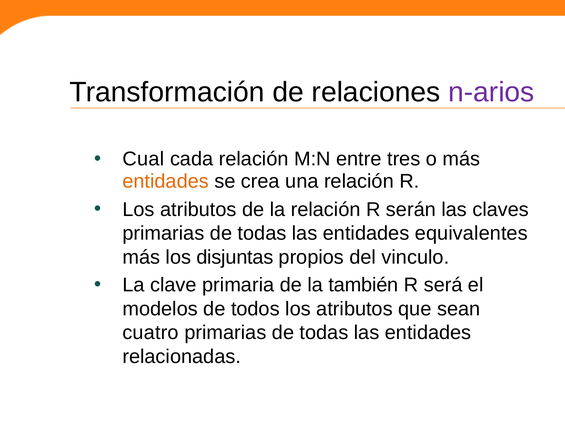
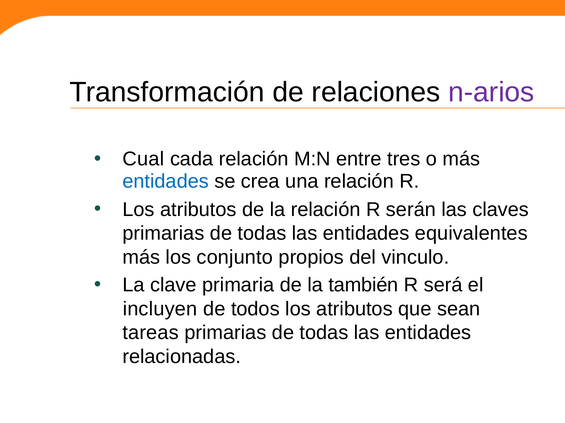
entidades at (166, 181) colour: orange -> blue
disjuntas: disjuntas -> conjunto
modelos: modelos -> incluyen
cuatro: cuatro -> tareas
